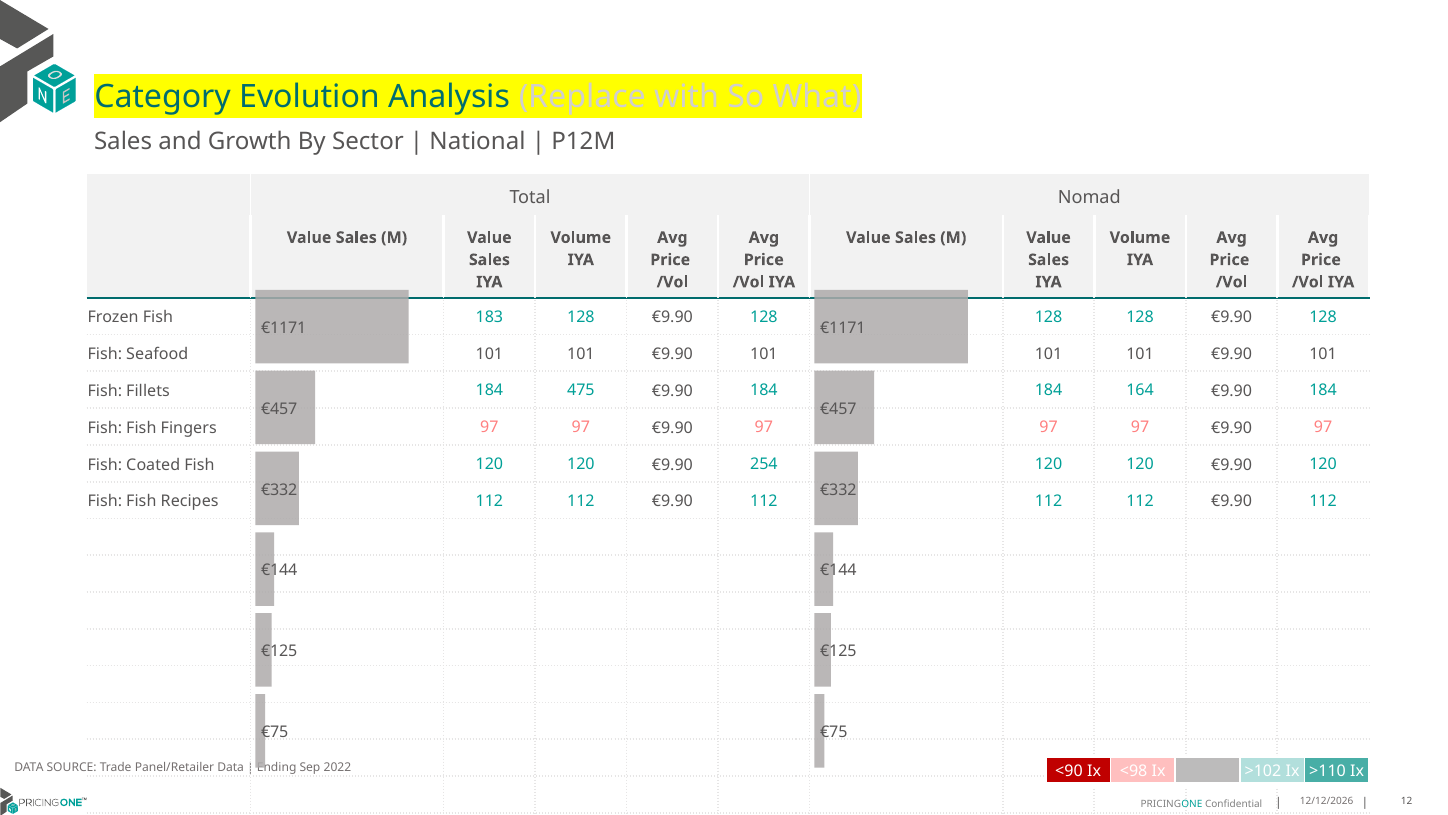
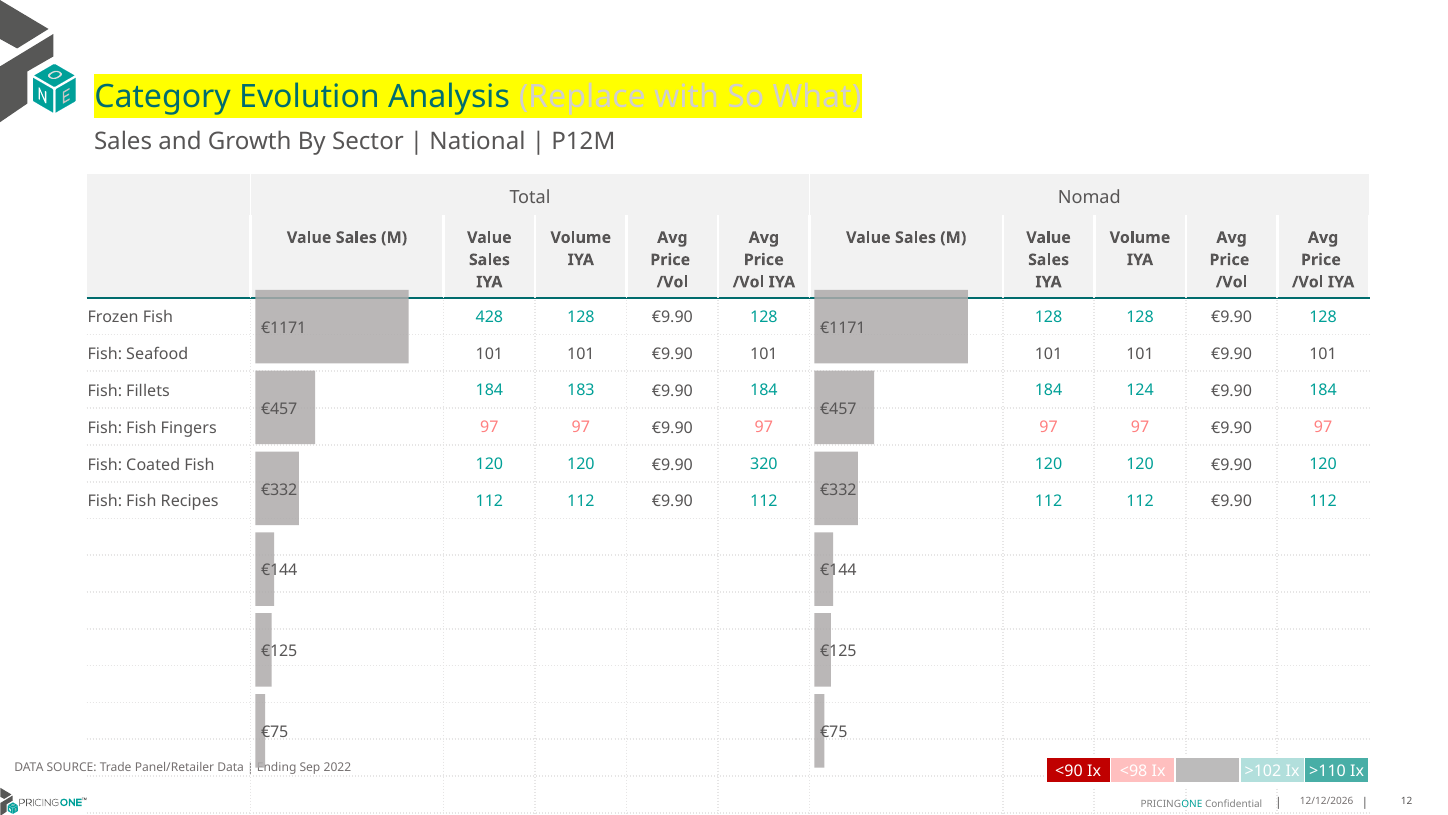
183: 183 -> 428
475: 475 -> 183
164: 164 -> 124
254: 254 -> 320
